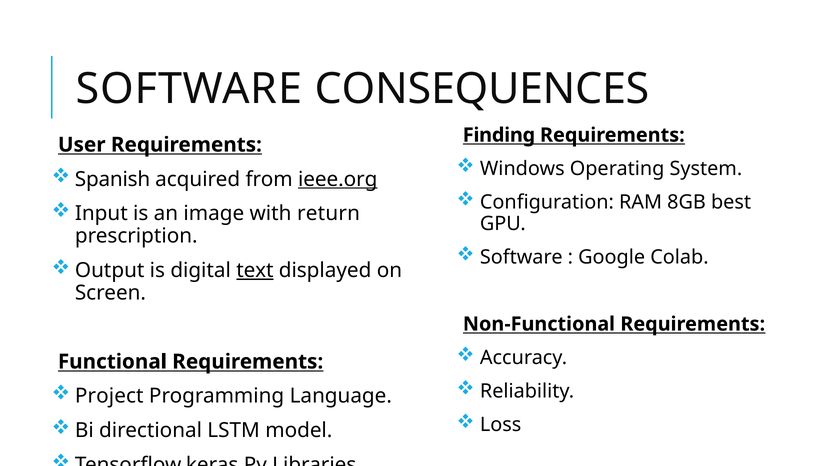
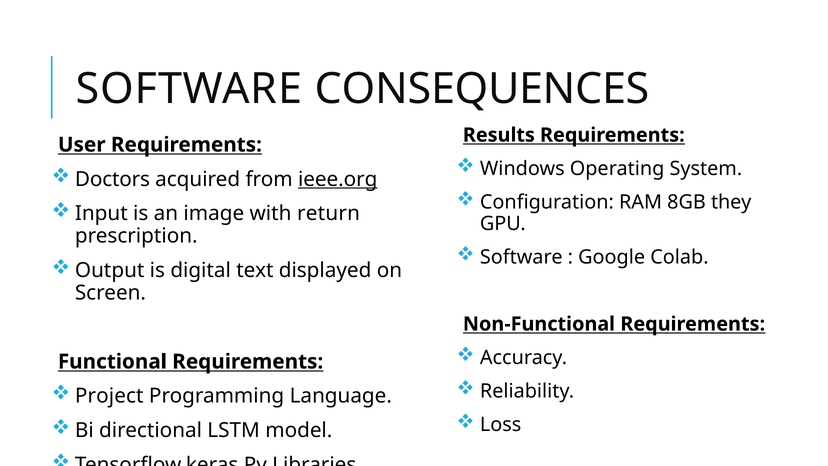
Finding: Finding -> Results
Spanish: Spanish -> Doctors
best: best -> they
text underline: present -> none
